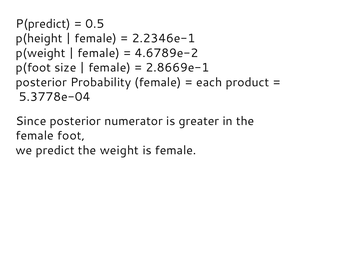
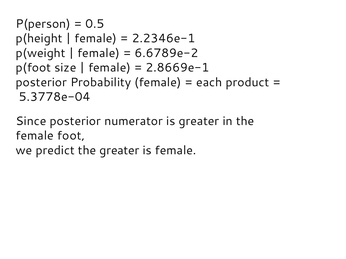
P(predict: P(predict -> P(person
4.6789e-2: 4.6789e-2 -> 6.6789e-2
the weight: weight -> greater
